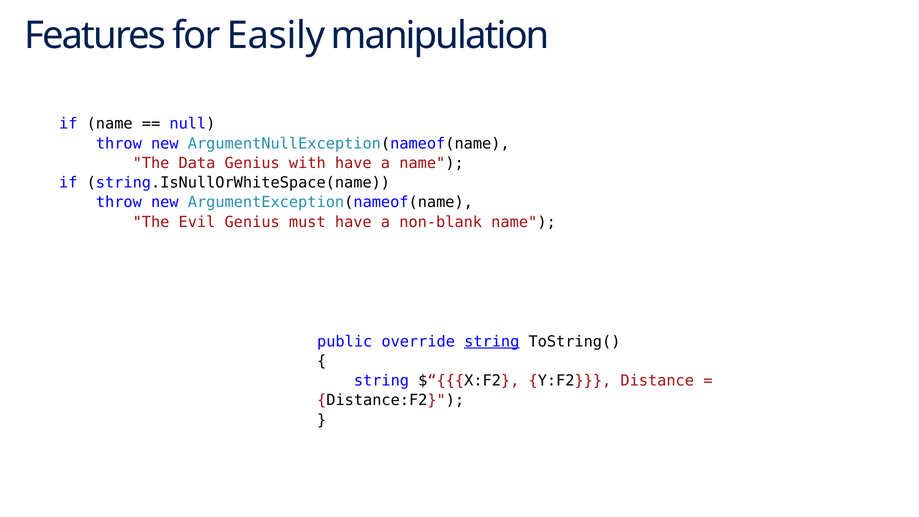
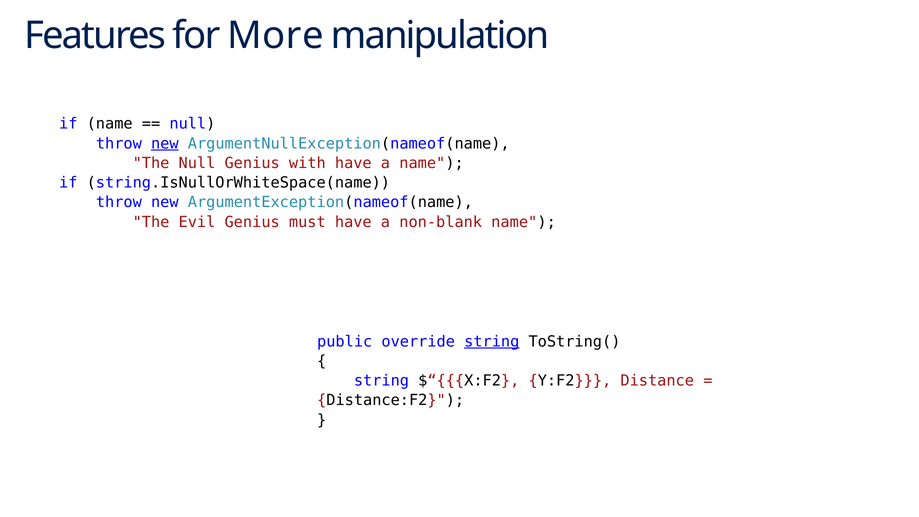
Easily: Easily -> More
new at (165, 144) underline: none -> present
The Data: Data -> Null
